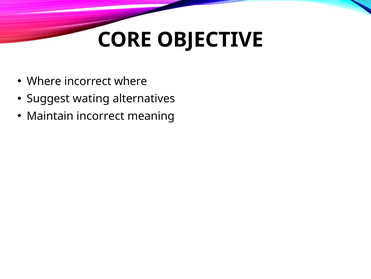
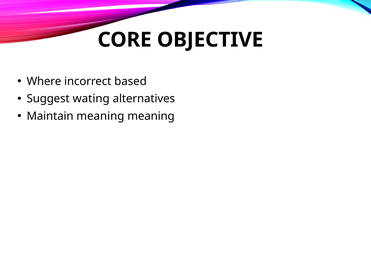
incorrect where: where -> based
Maintain incorrect: incorrect -> meaning
